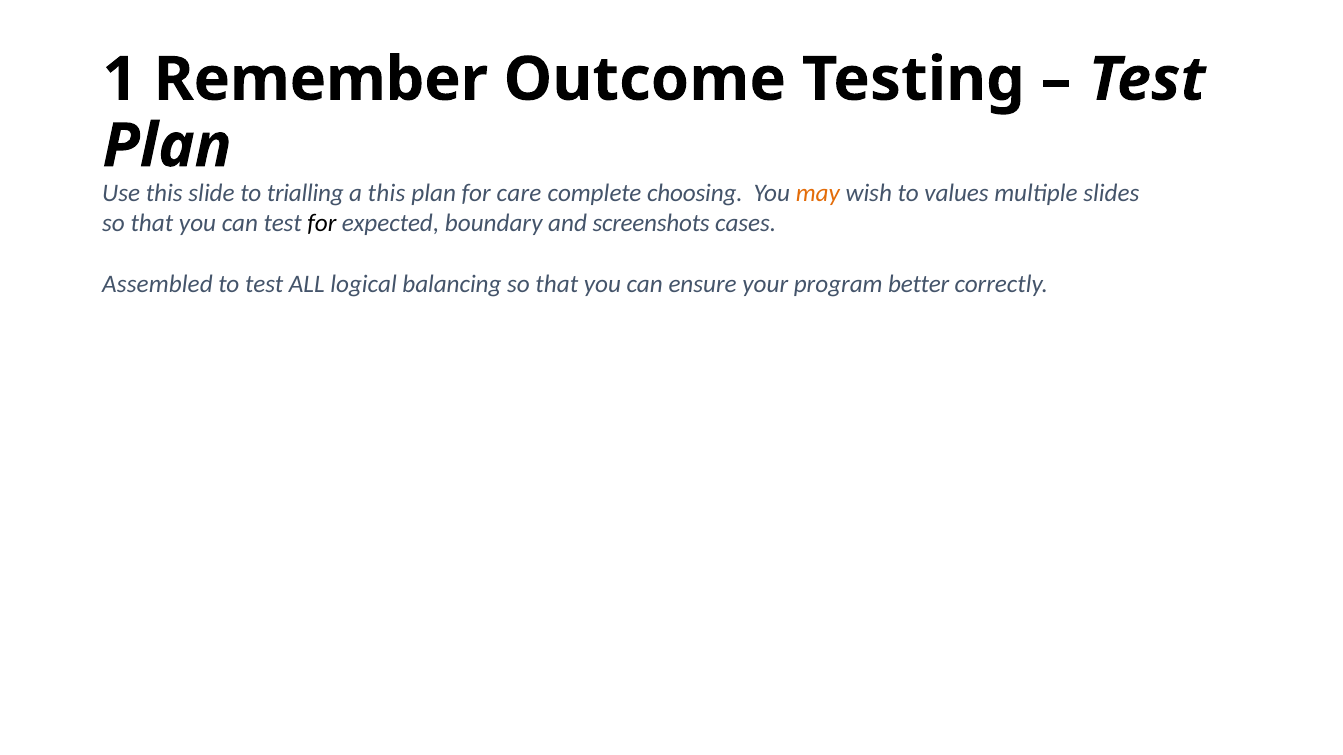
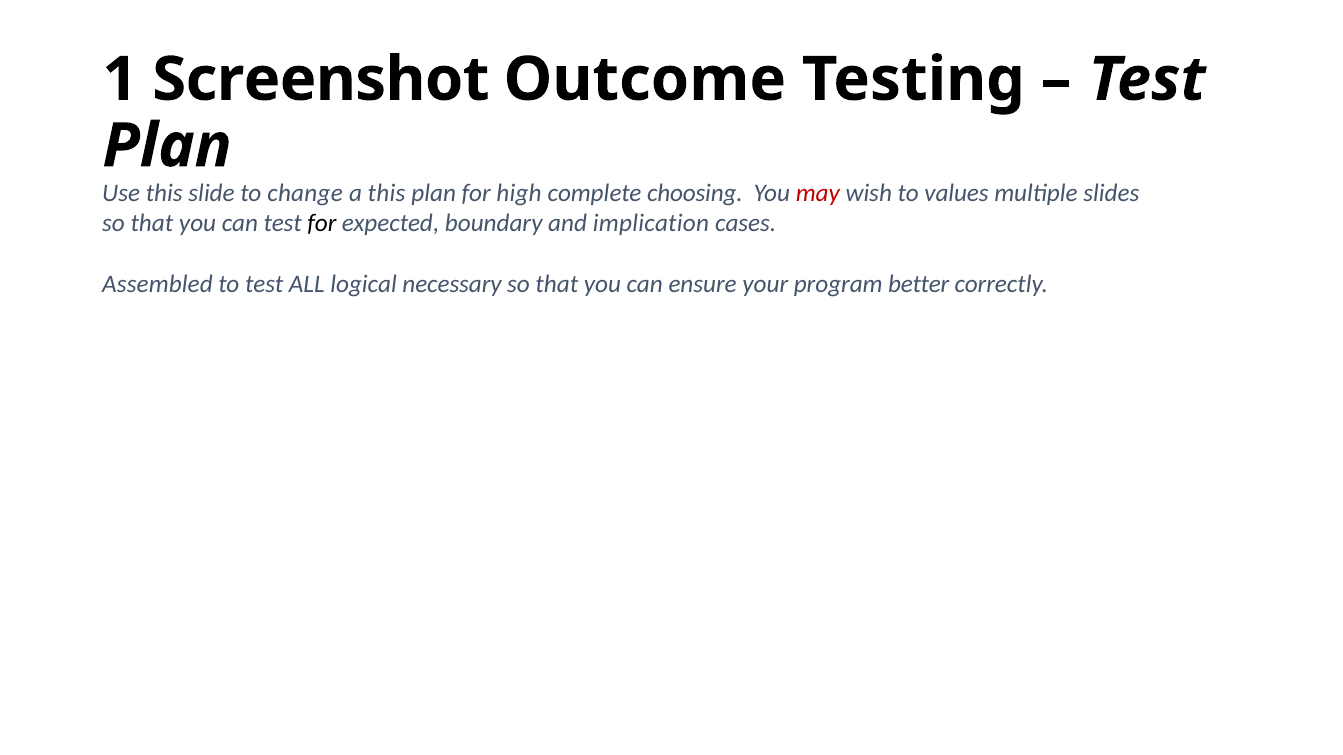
Remember: Remember -> Screenshot
trialling: trialling -> change
care: care -> high
may colour: orange -> red
screenshots: screenshots -> implication
balancing: balancing -> necessary
